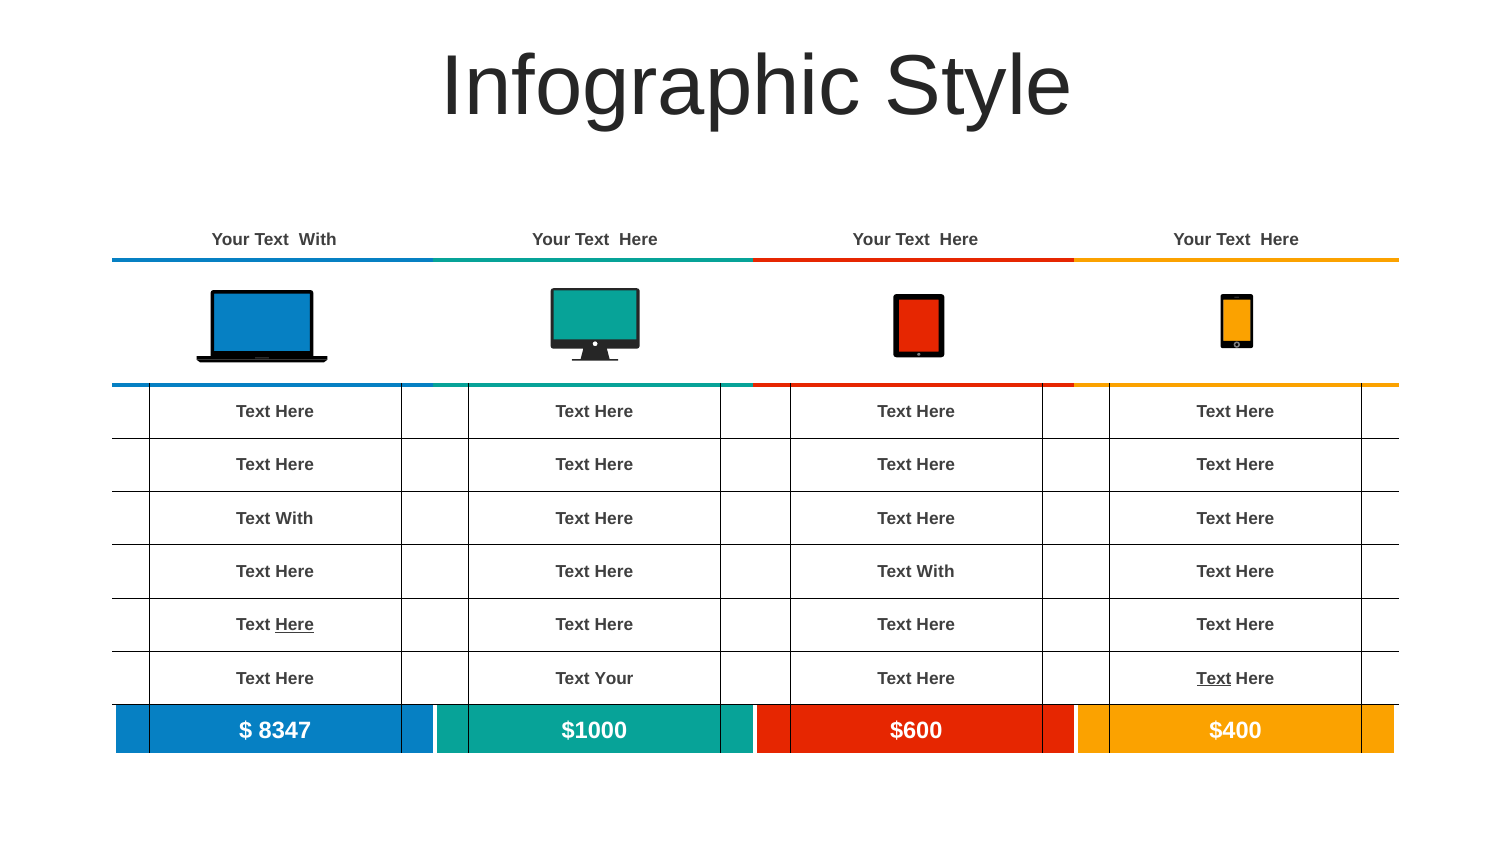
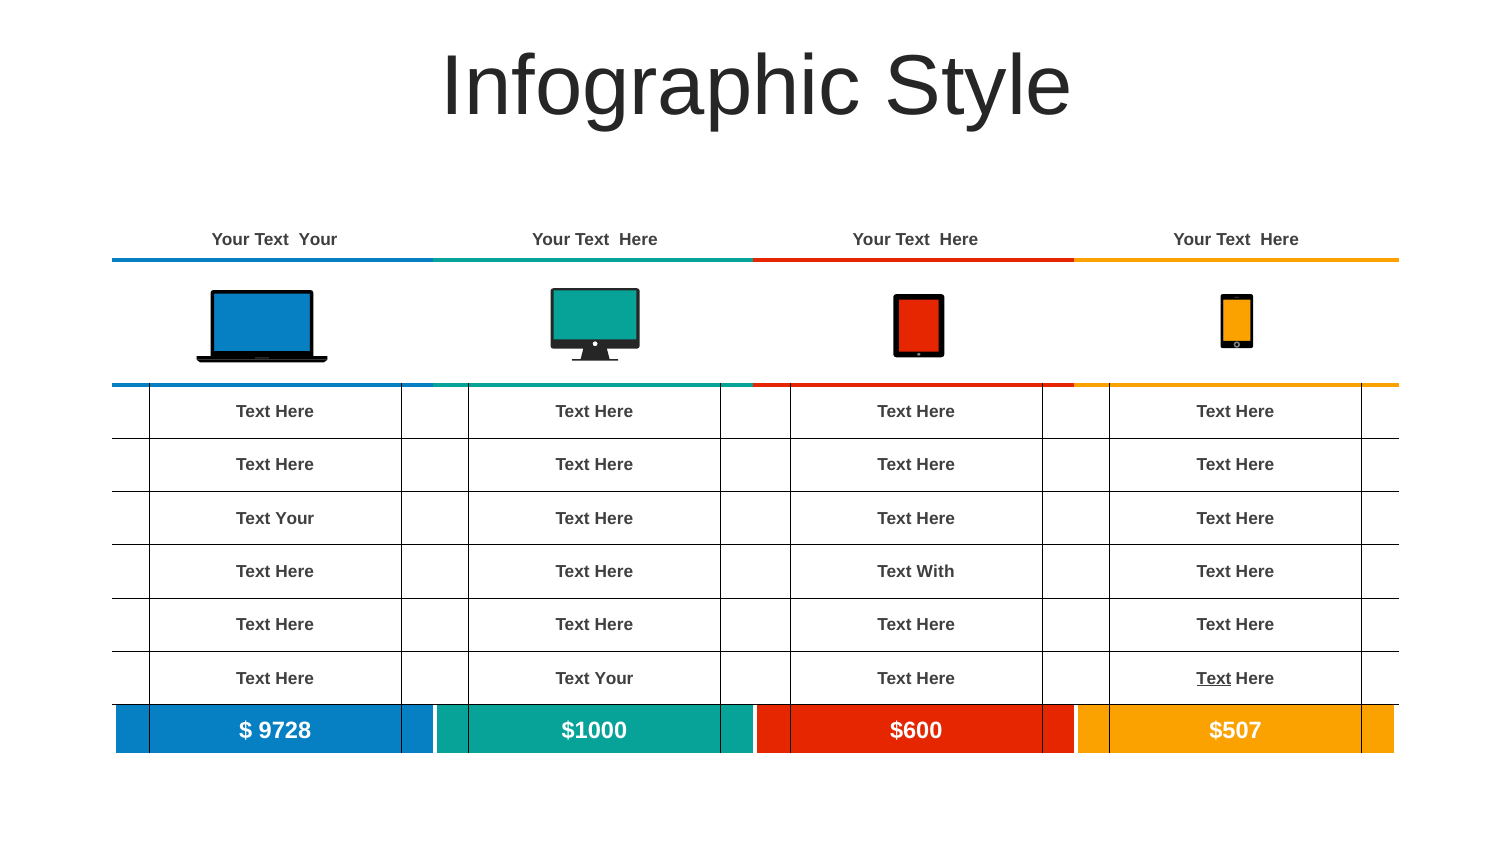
Your Text With: With -> Your
With at (295, 518): With -> Your
Here at (295, 625) underline: present -> none
8347: 8347 -> 9728
$400: $400 -> $507
